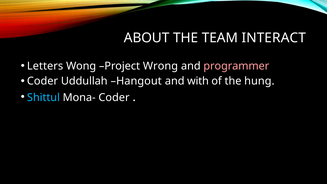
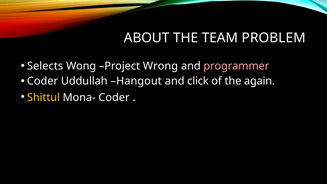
INTERACT: INTERACT -> PROBLEM
Letters: Letters -> Selects
with: with -> click
hung: hung -> again
Shittul colour: light blue -> yellow
